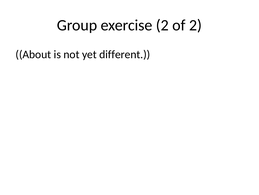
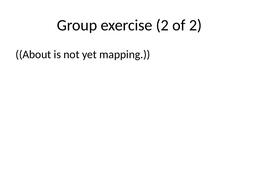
different: different -> mapping
